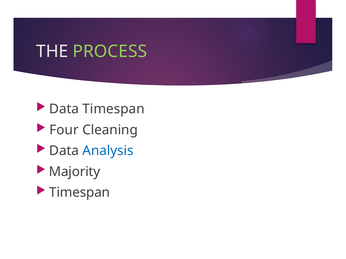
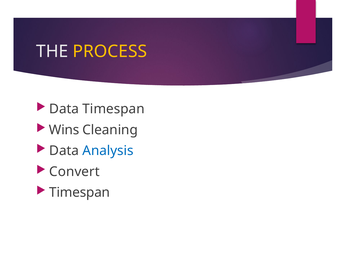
PROCESS colour: light green -> yellow
Four: Four -> Wins
Majority: Majority -> Convert
